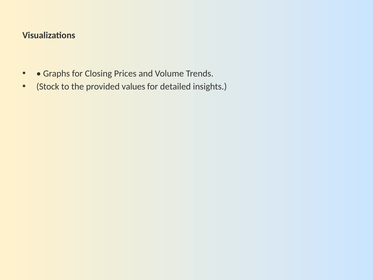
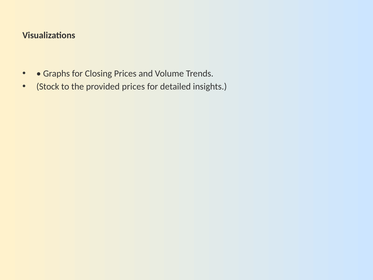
provided values: values -> prices
